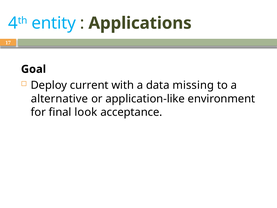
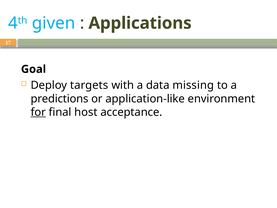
entity: entity -> given
current: current -> targets
alternative: alternative -> predictions
for underline: none -> present
look: look -> host
